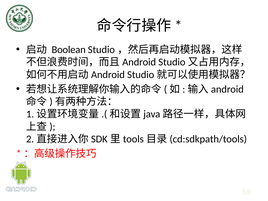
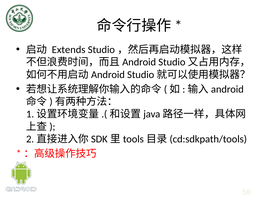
Boolean: Boolean -> Extends
